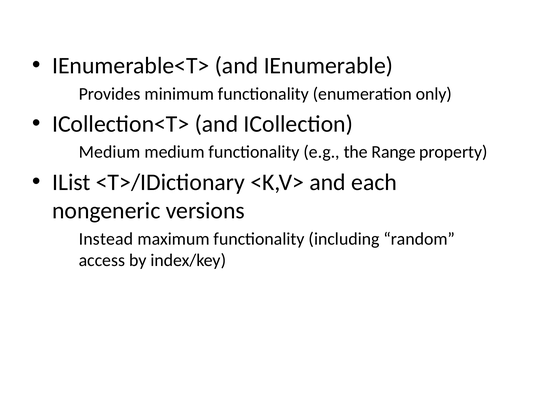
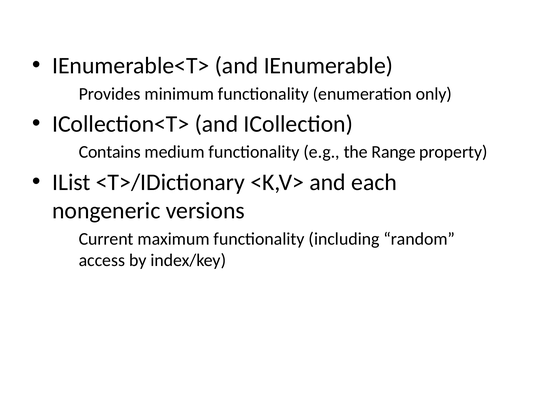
Medium at (110, 152): Medium -> Contains
Instead: Instead -> Current
